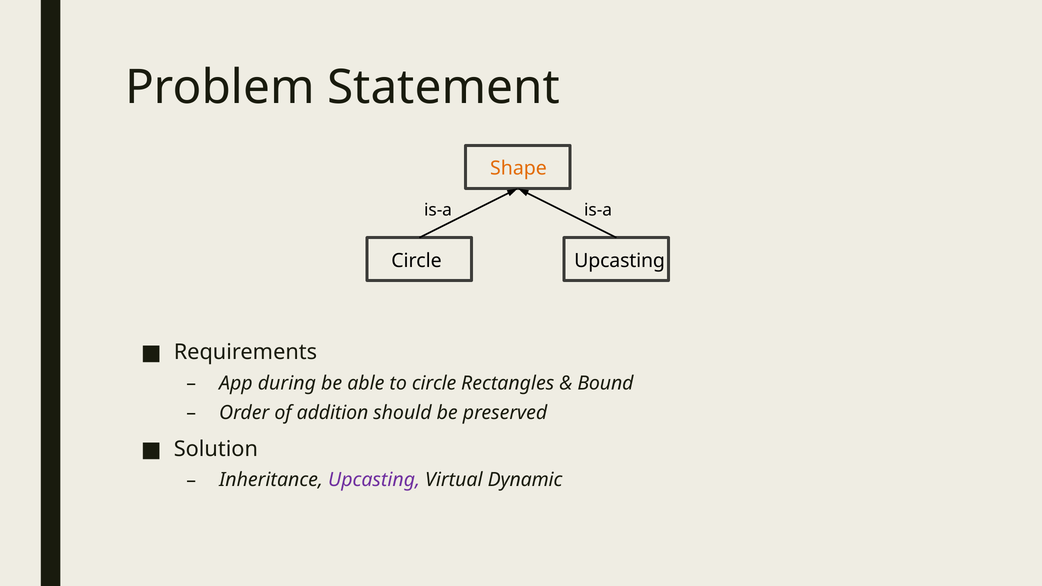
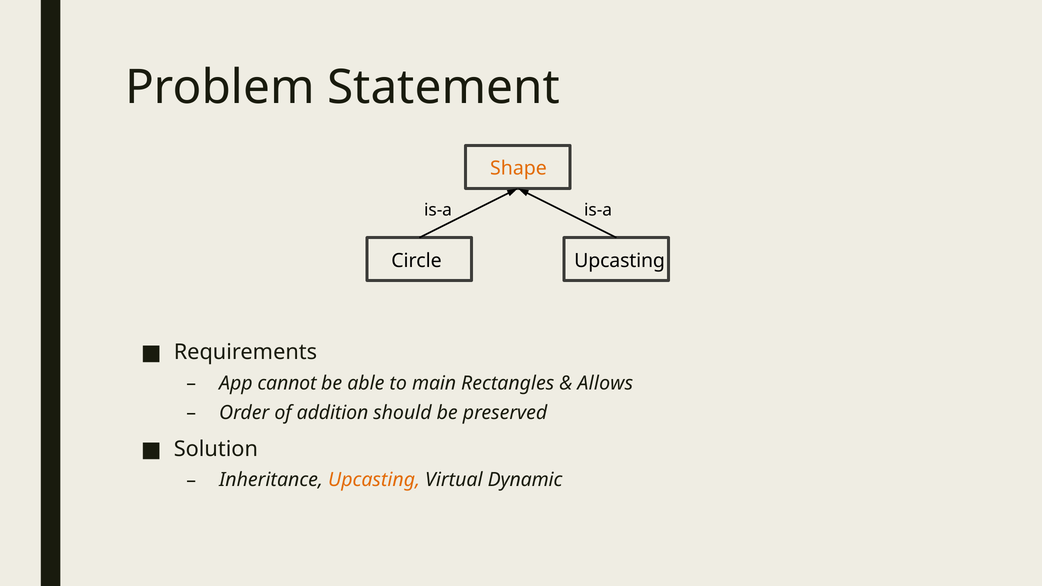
during: during -> cannot
to circle: circle -> main
Bound: Bound -> Allows
Upcasting at (374, 480) colour: purple -> orange
